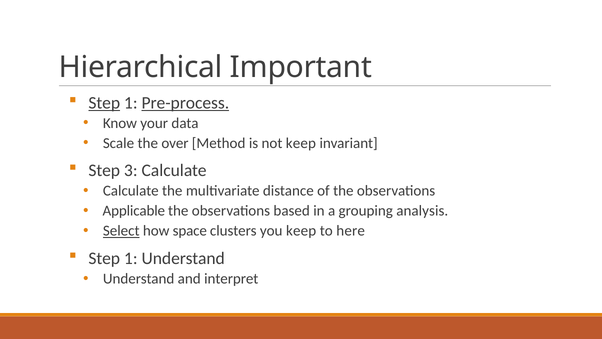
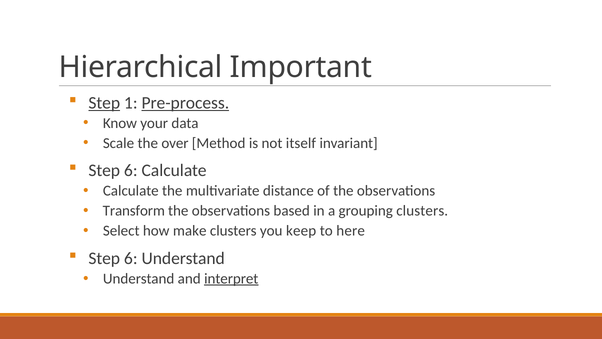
not keep: keep -> itself
3 at (131, 170): 3 -> 6
Applicable: Applicable -> Transform
grouping analysis: analysis -> clusters
Select underline: present -> none
space: space -> make
1 at (131, 258): 1 -> 6
interpret underline: none -> present
